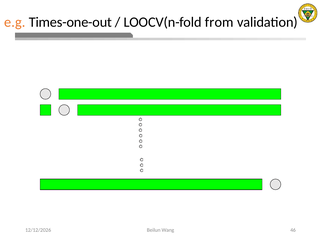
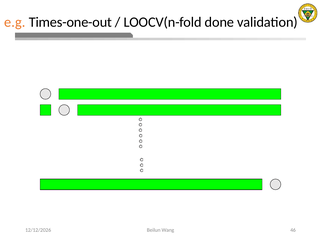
from: from -> done
